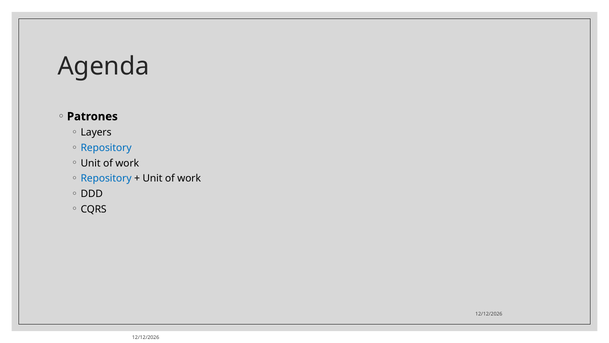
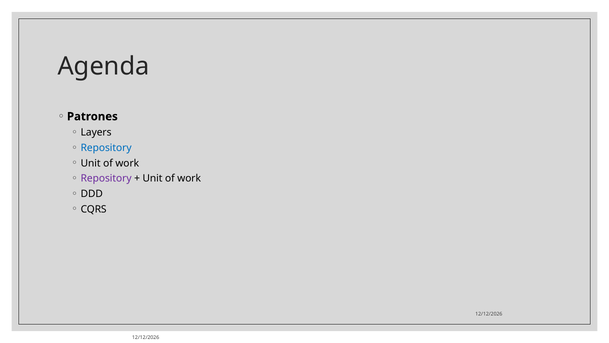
Repository at (106, 178) colour: blue -> purple
